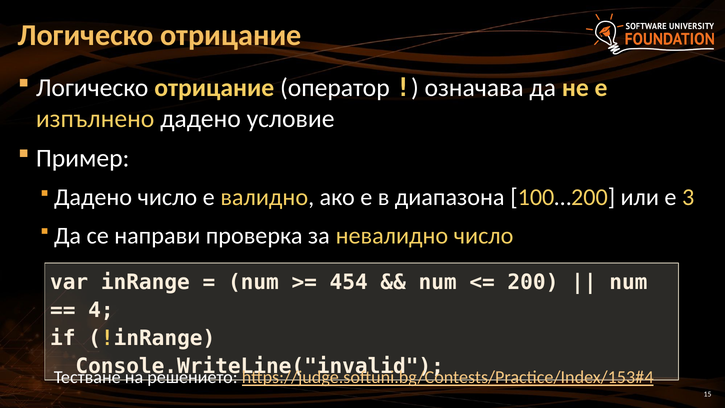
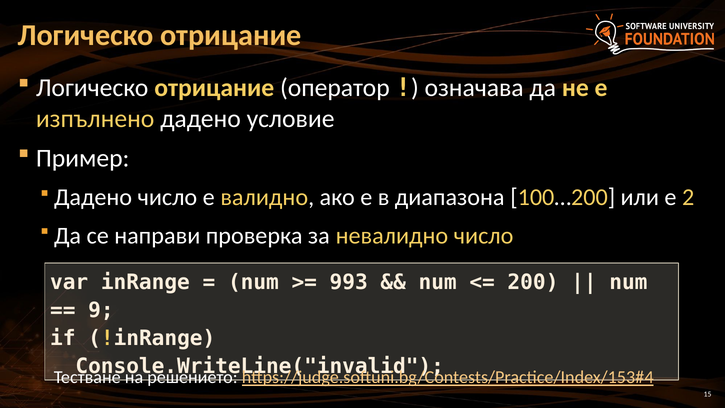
3: 3 -> 2
454: 454 -> 993
4: 4 -> 9
